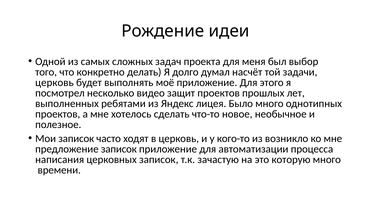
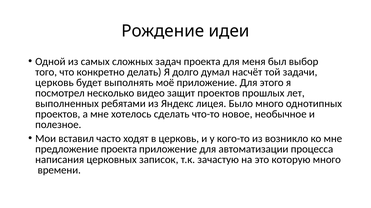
Мои записок: записок -> вставил
предложение записок: записок -> проекта
